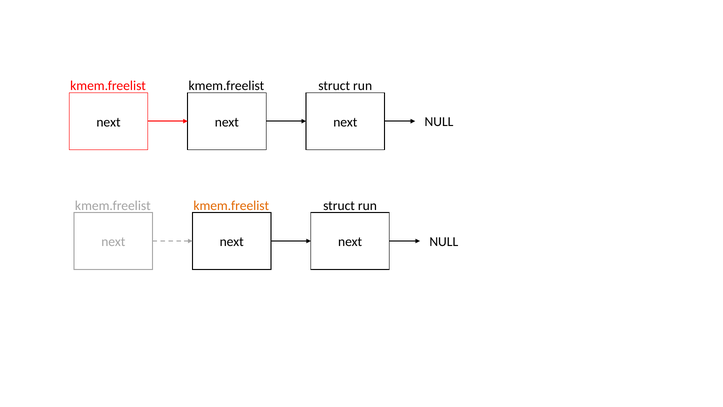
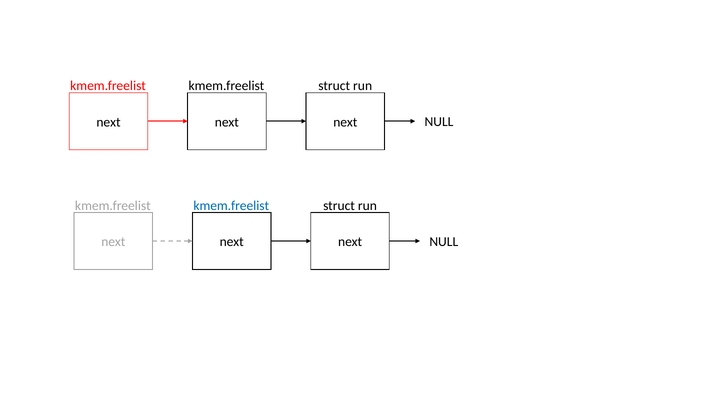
kmem.freelist at (231, 205) colour: orange -> blue
